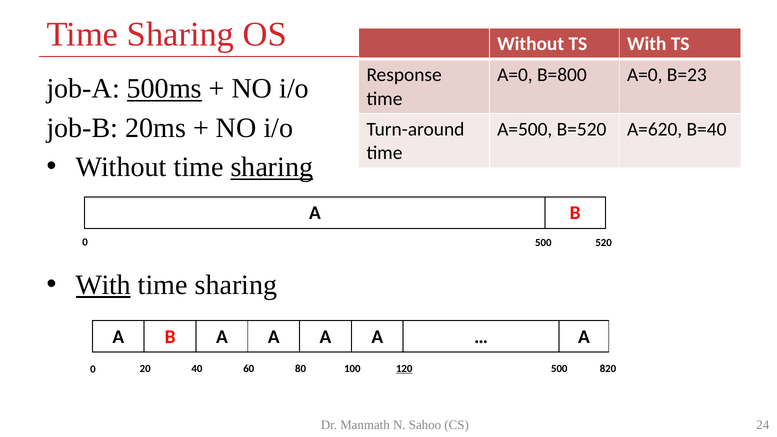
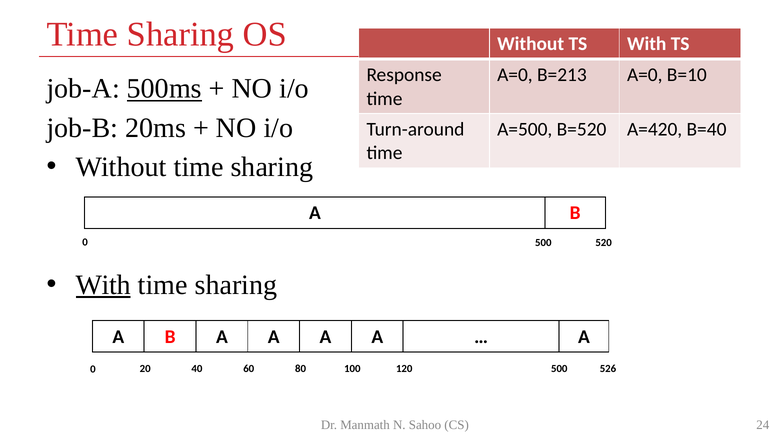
B=800: B=800 -> B=213
B=23: B=23 -> B=10
A=620: A=620 -> A=420
sharing at (272, 167) underline: present -> none
120 underline: present -> none
820: 820 -> 526
